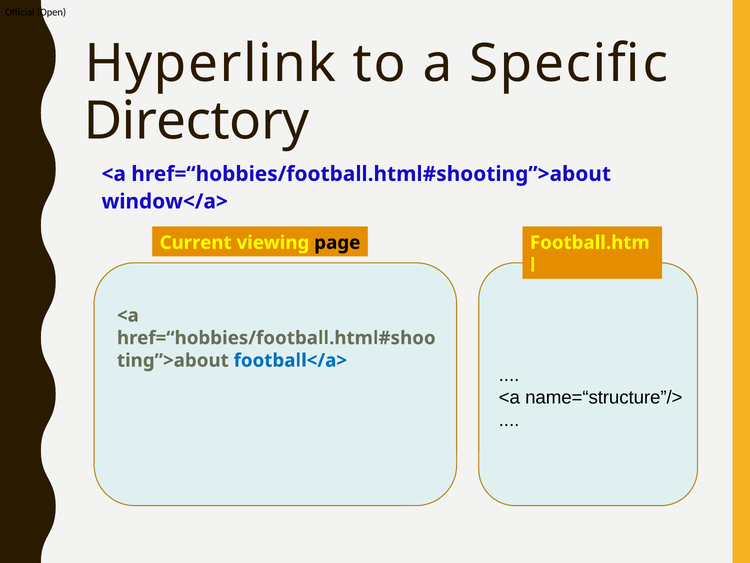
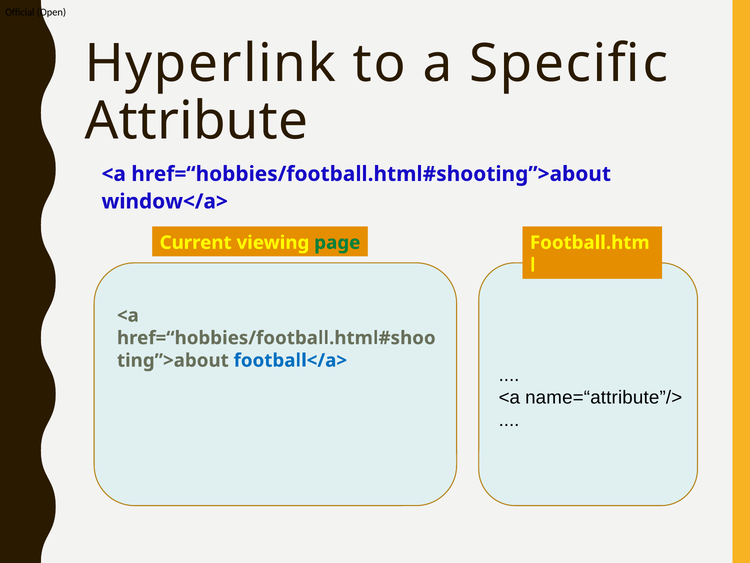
Directory: Directory -> Attribute
page colour: black -> green
name=“structure”/>: name=“structure”/> -> name=“attribute”/>
